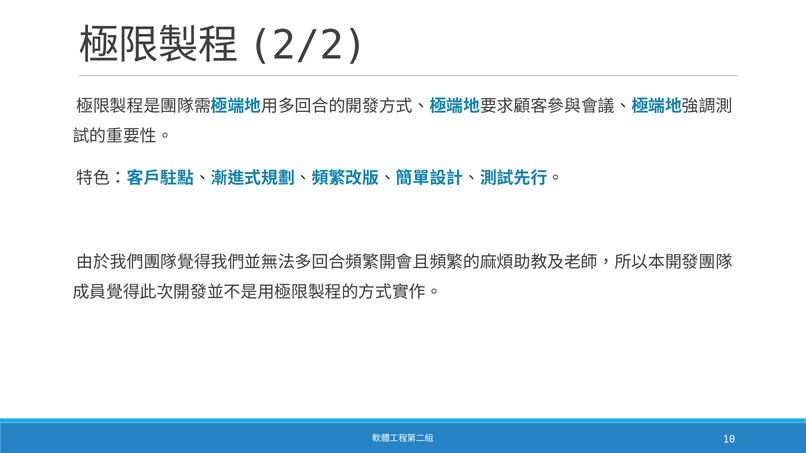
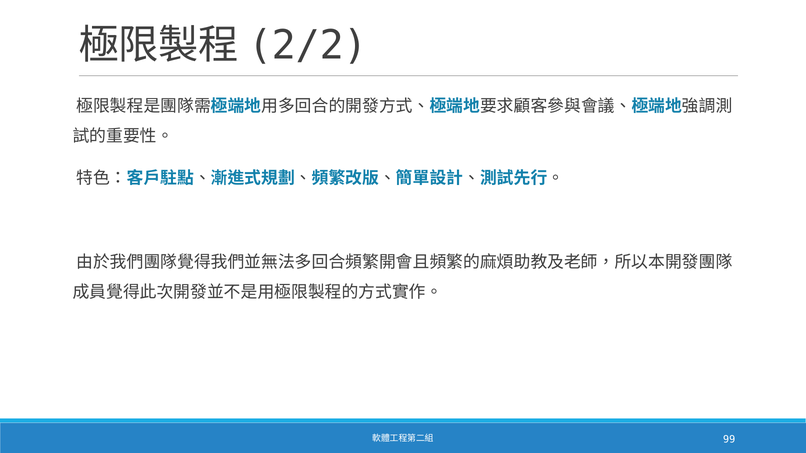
10: 10 -> 99
